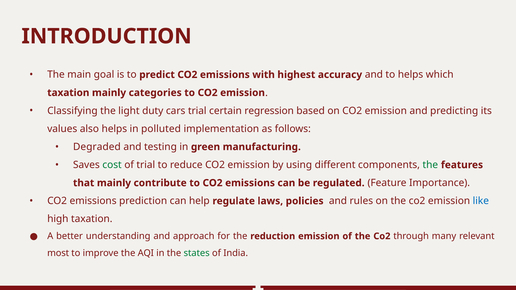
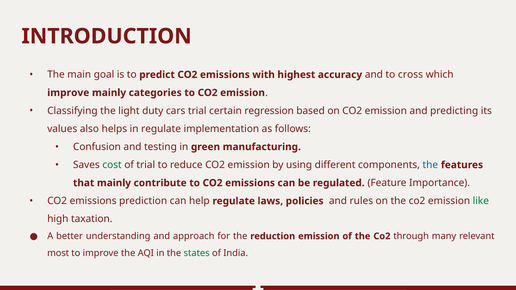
to helps: helps -> cross
taxation at (68, 93): taxation -> improve
in polluted: polluted -> regulate
Degraded: Degraded -> Confusion
the at (430, 165) colour: green -> blue
like colour: blue -> green
